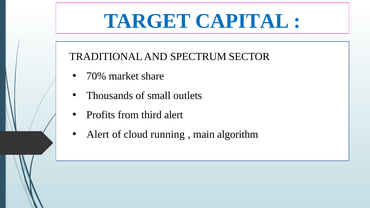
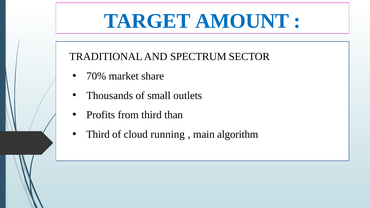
CAPITAL: CAPITAL -> AMOUNT
third alert: alert -> than
Alert at (98, 134): Alert -> Third
